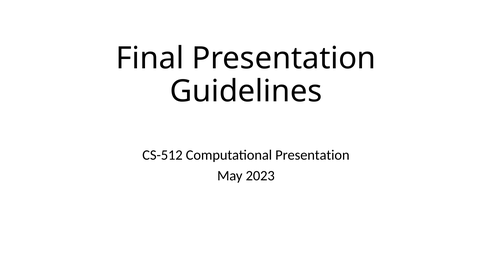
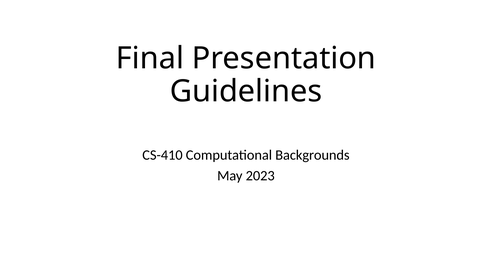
CS-512: CS-512 -> CS-410
Computational Presentation: Presentation -> Backgrounds
